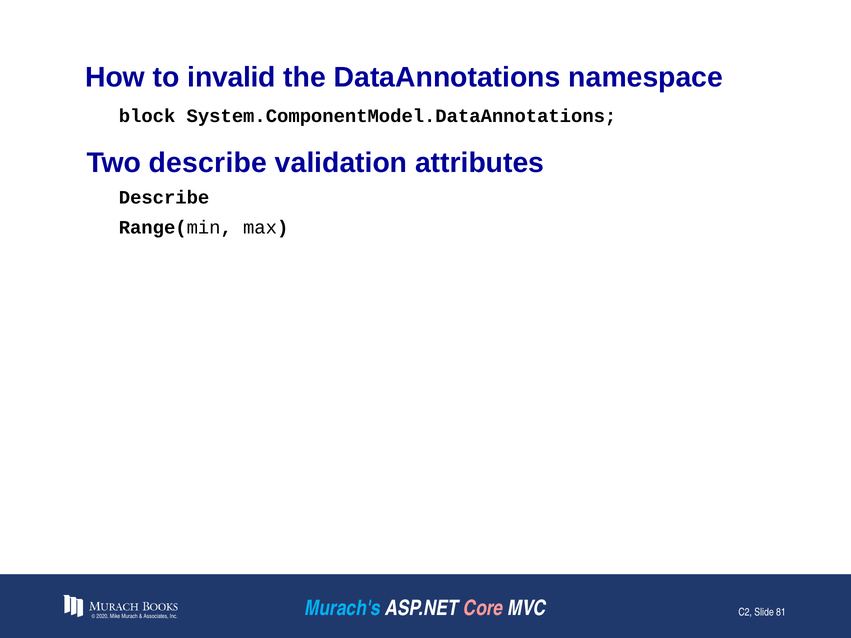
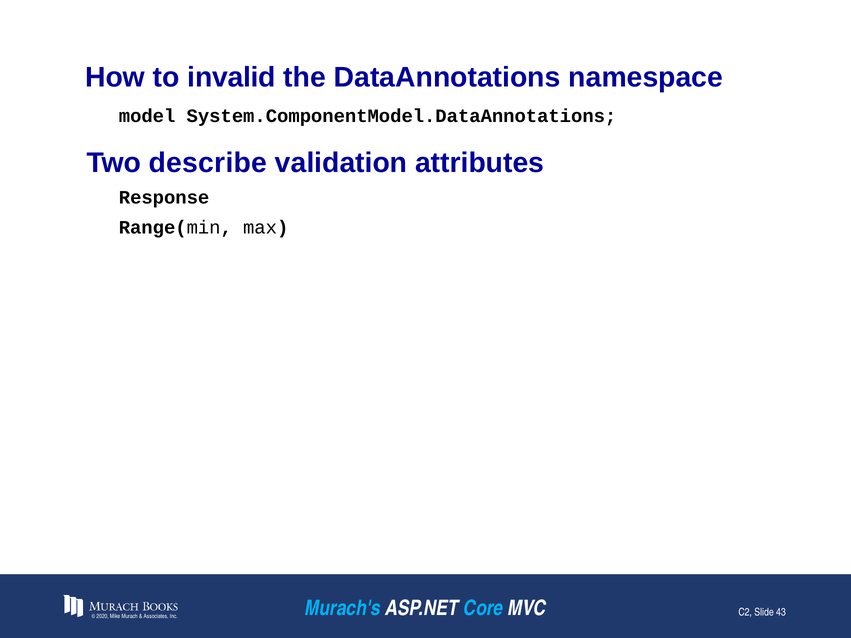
block: block -> model
Describe at (164, 198): Describe -> Response
Core colour: pink -> light blue
81: 81 -> 43
